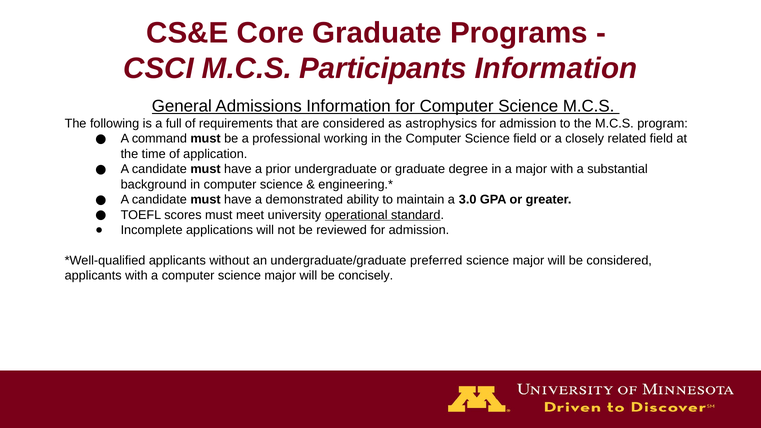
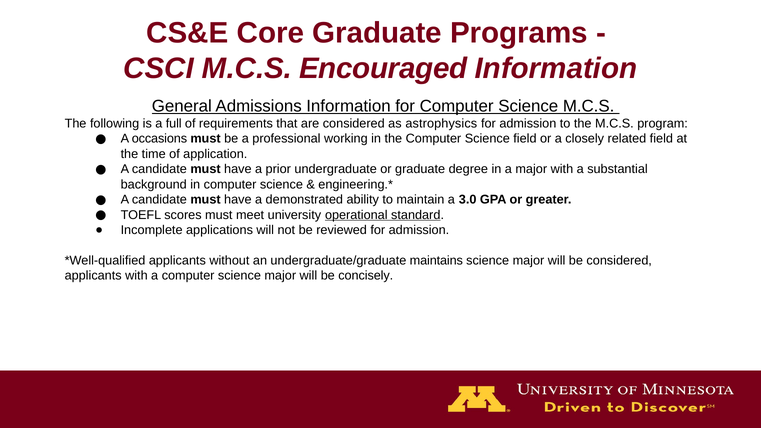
Participants: Participants -> Encouraged
command: command -> occasions
preferred: preferred -> maintains
